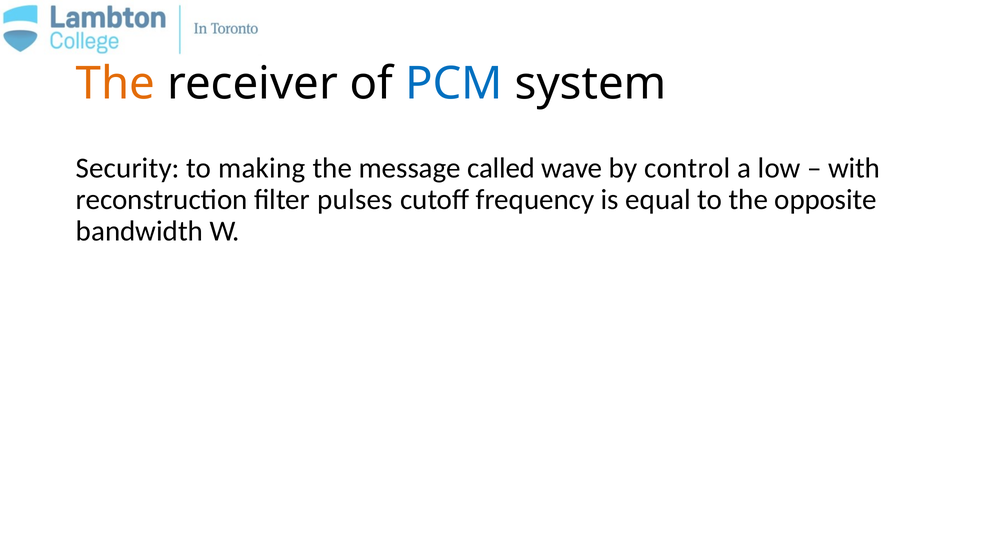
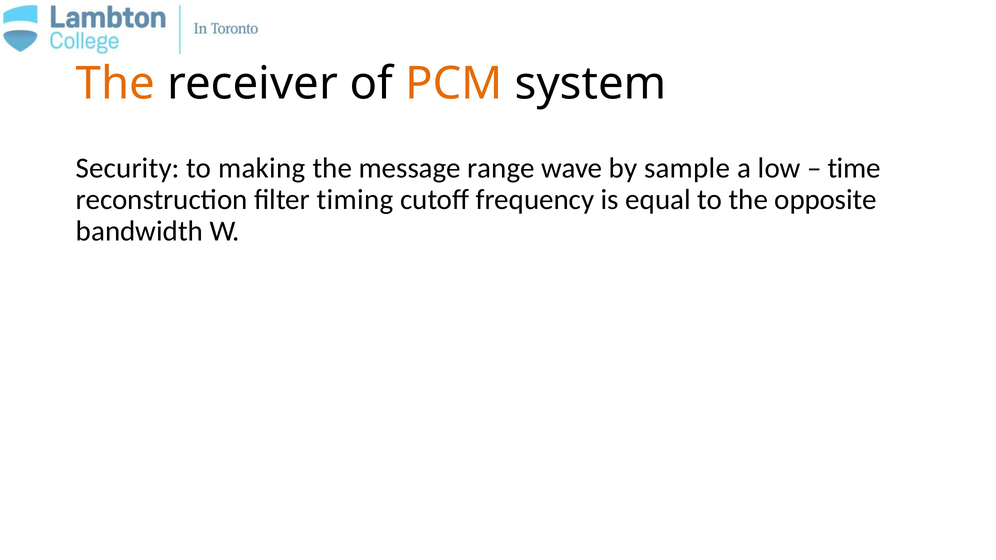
PCM colour: blue -> orange
called: called -> range
control: control -> sample
with: with -> time
pulses: pulses -> timing
